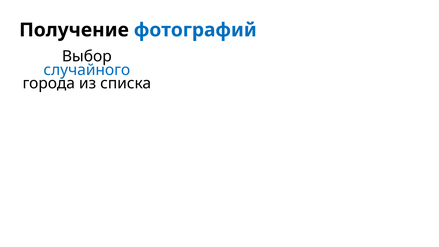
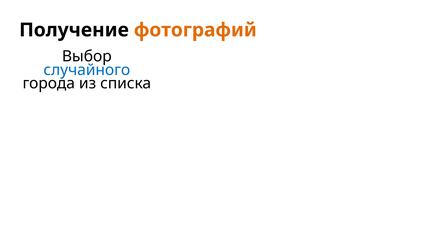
фотографий colour: blue -> orange
